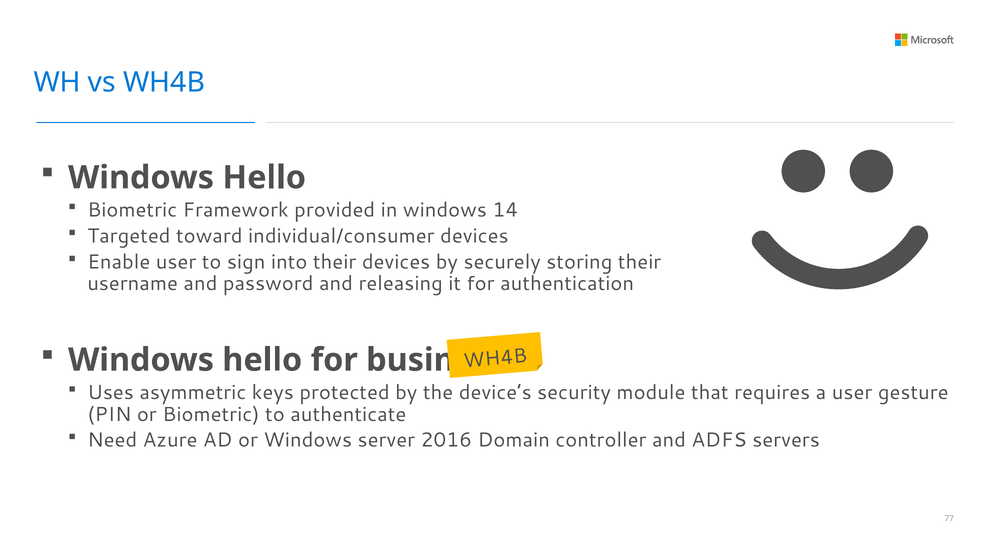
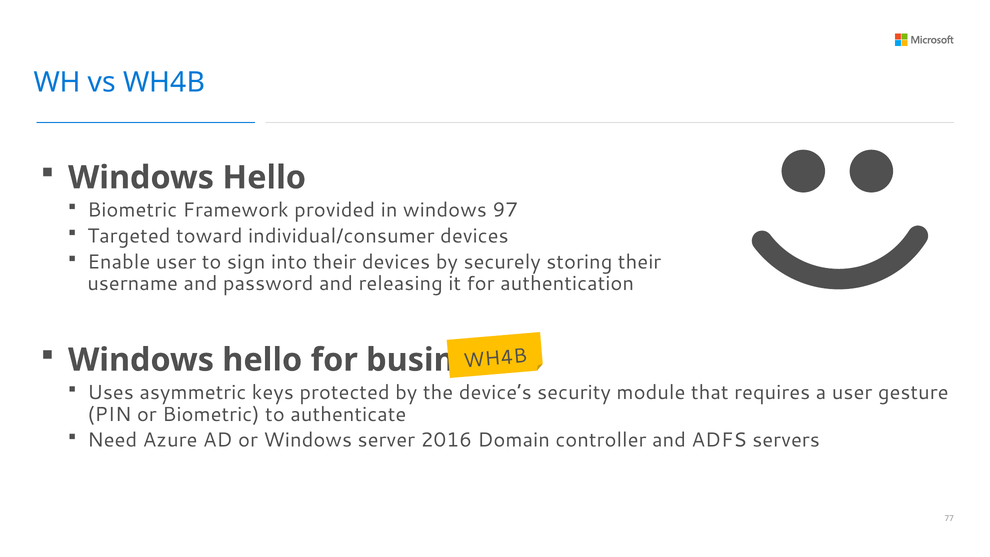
14: 14 -> 97
